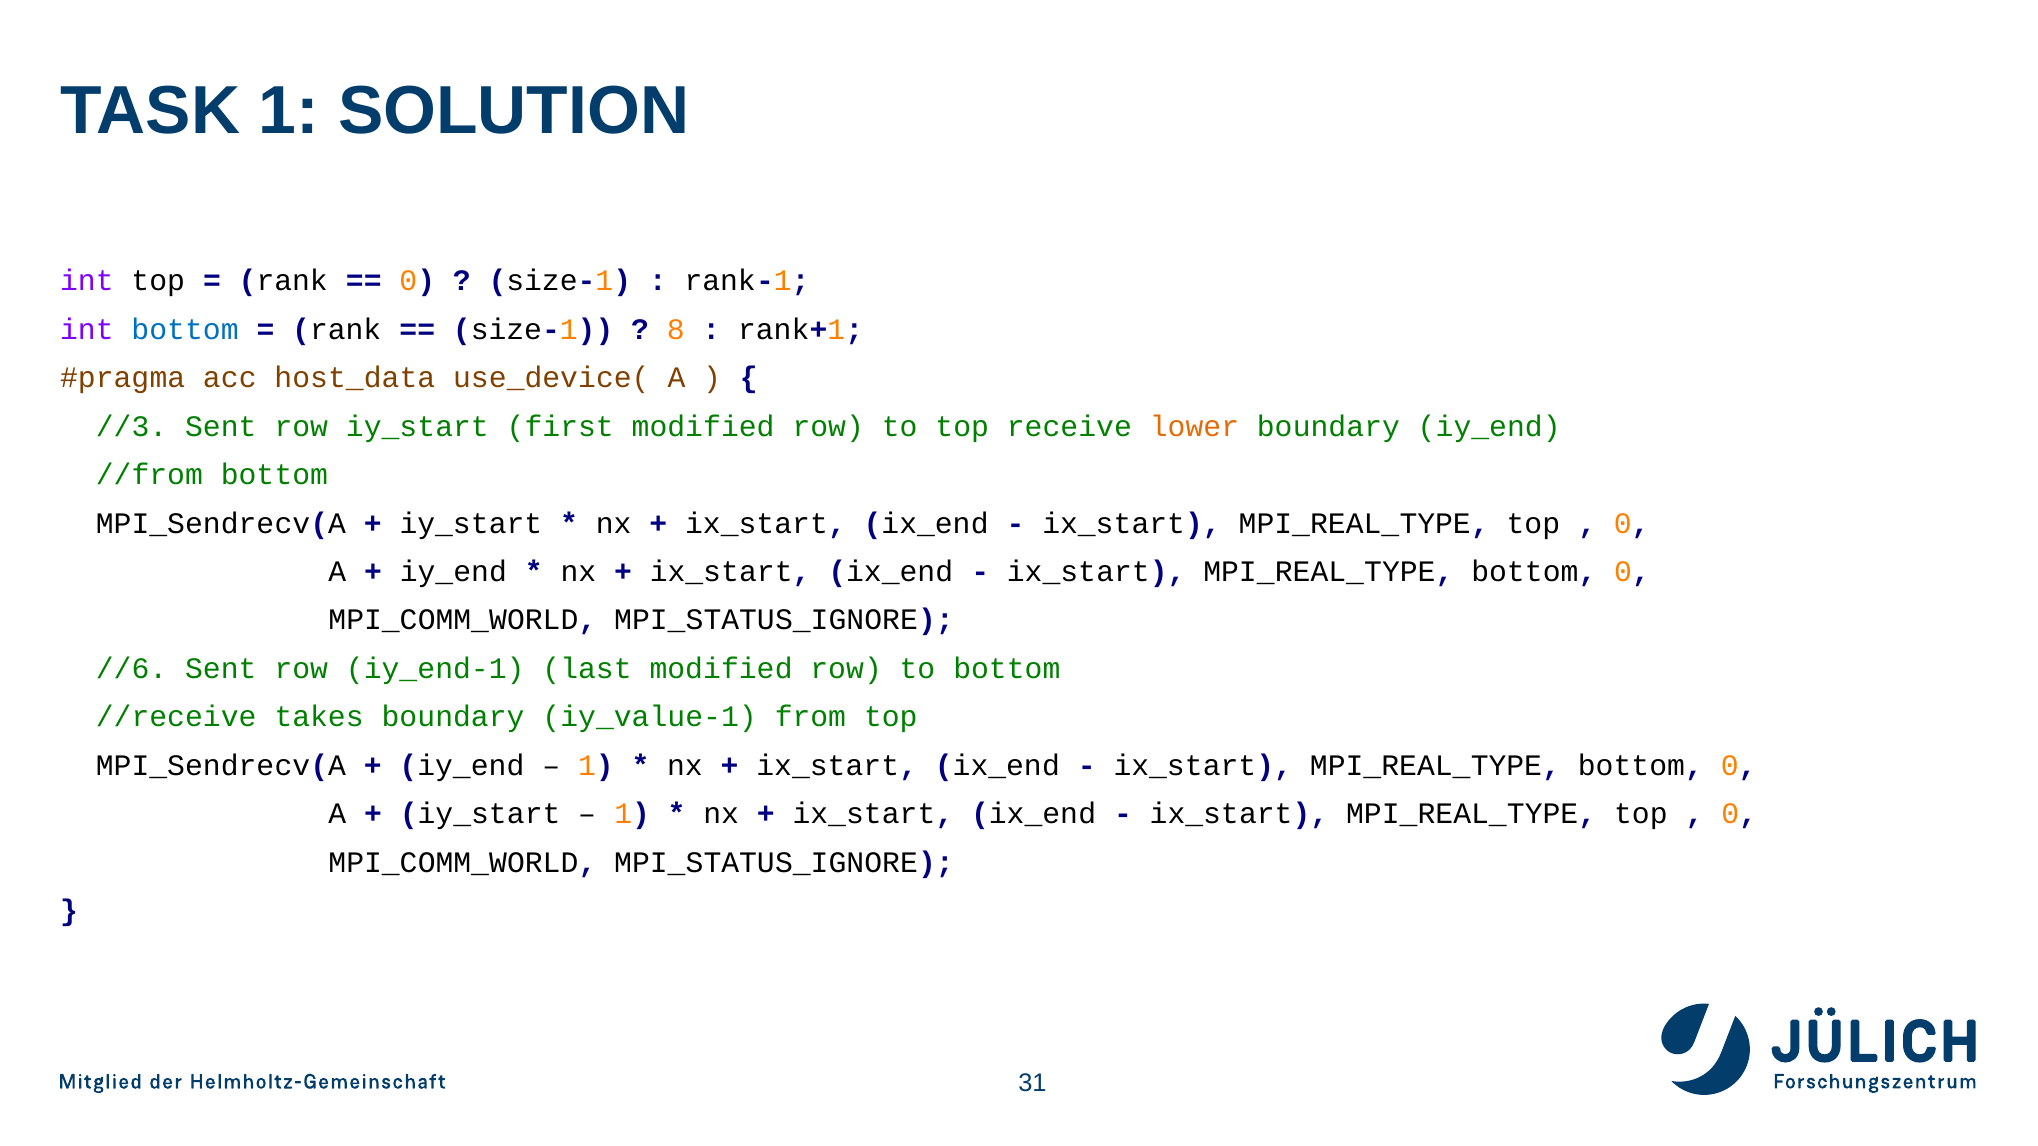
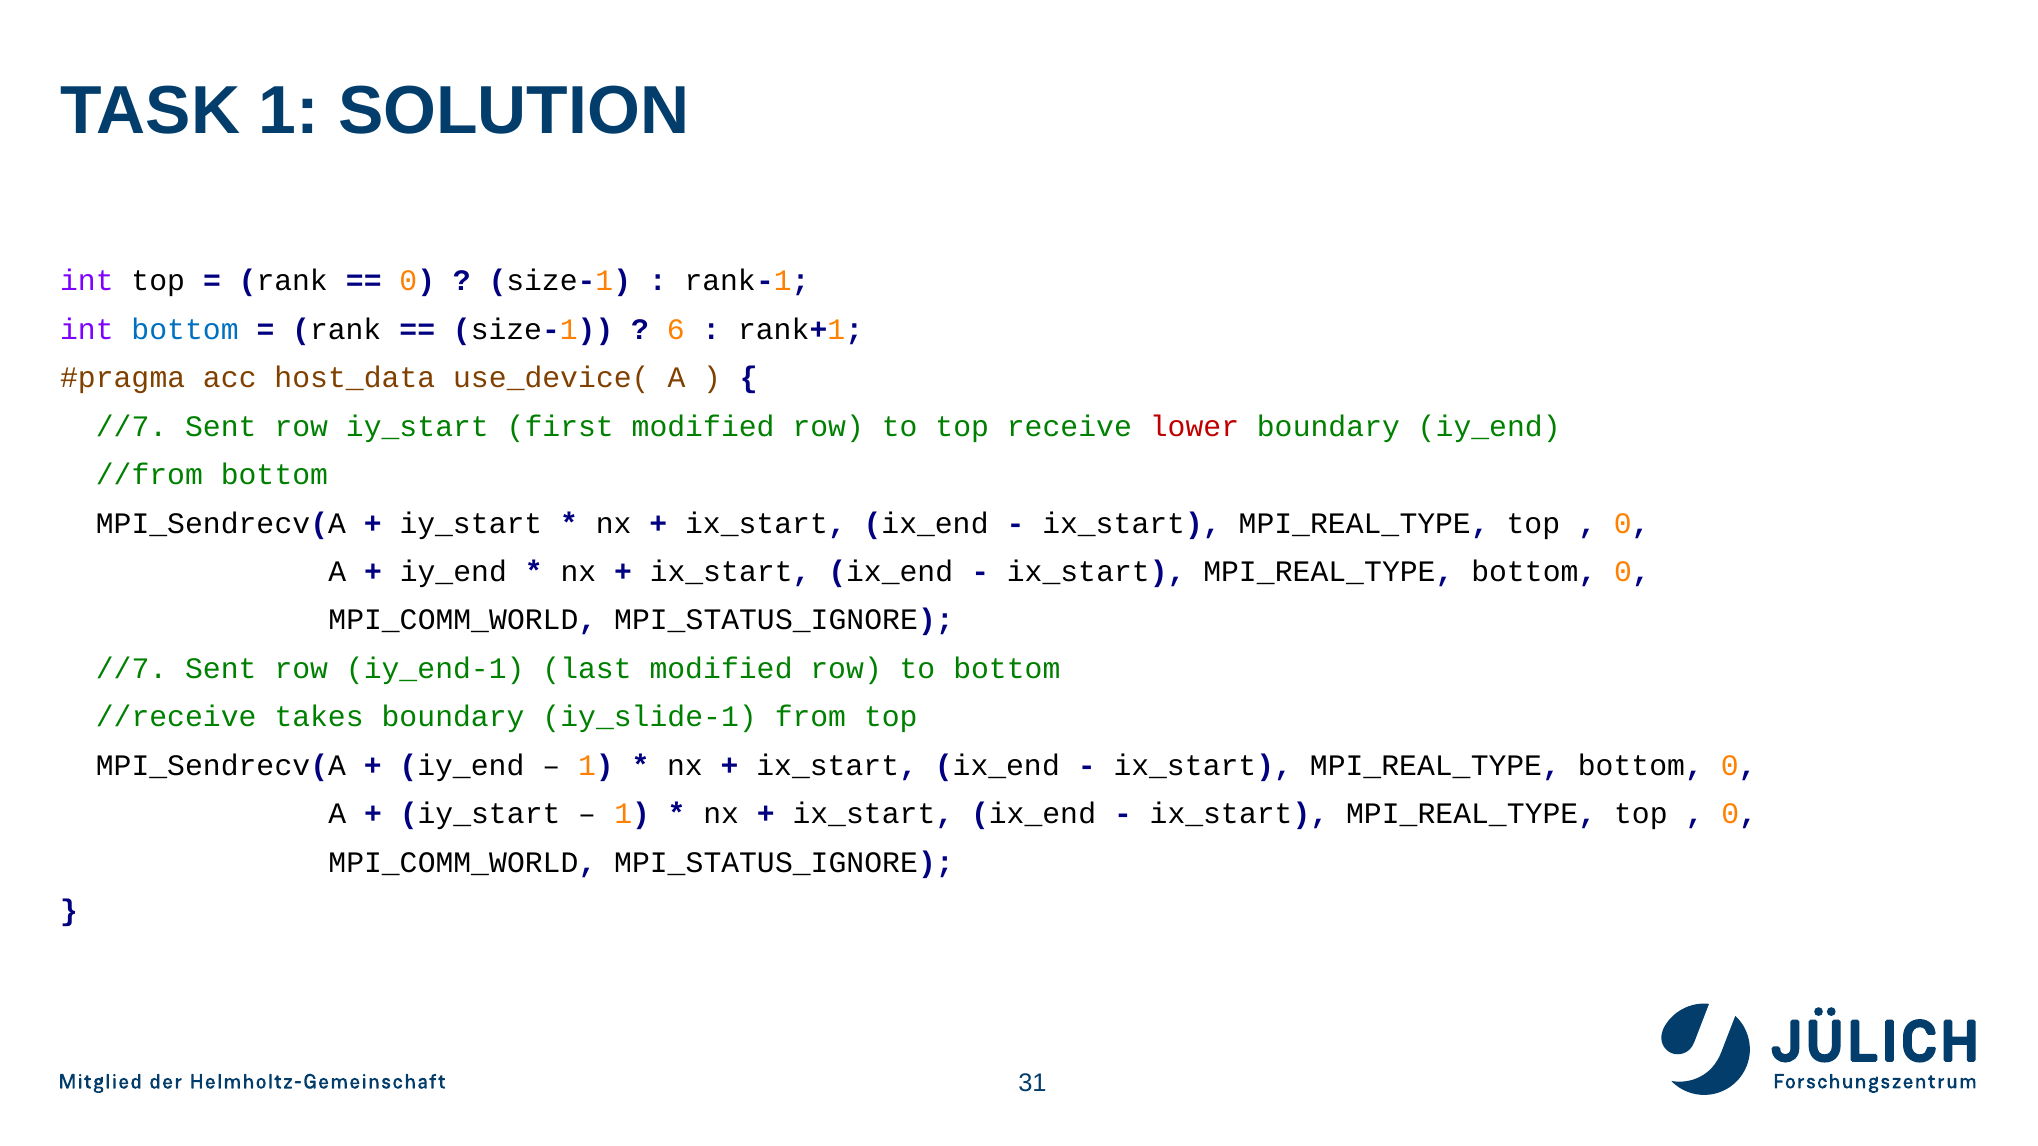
8: 8 -> 6
//3 at (132, 427): //3 -> //7
lower colour: orange -> red
//6 at (132, 669): //6 -> //7
iy_value-1: iy_value-1 -> iy_slide-1
